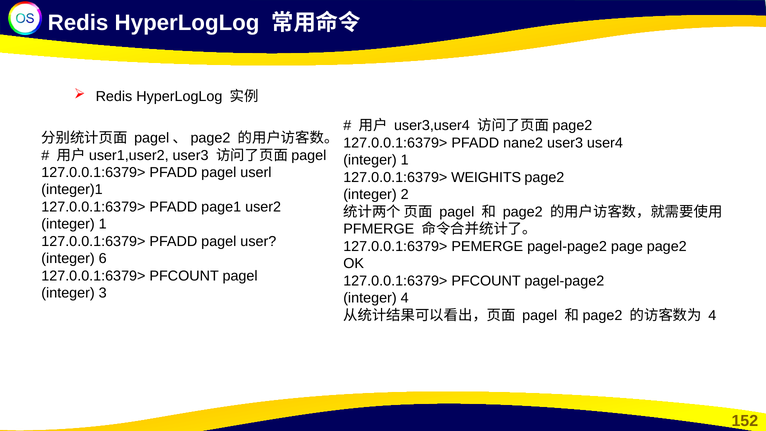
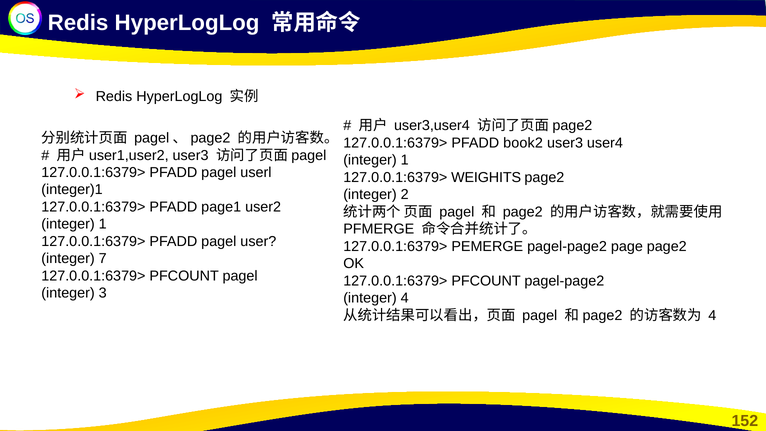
nane2: nane2 -> book2
6: 6 -> 7
